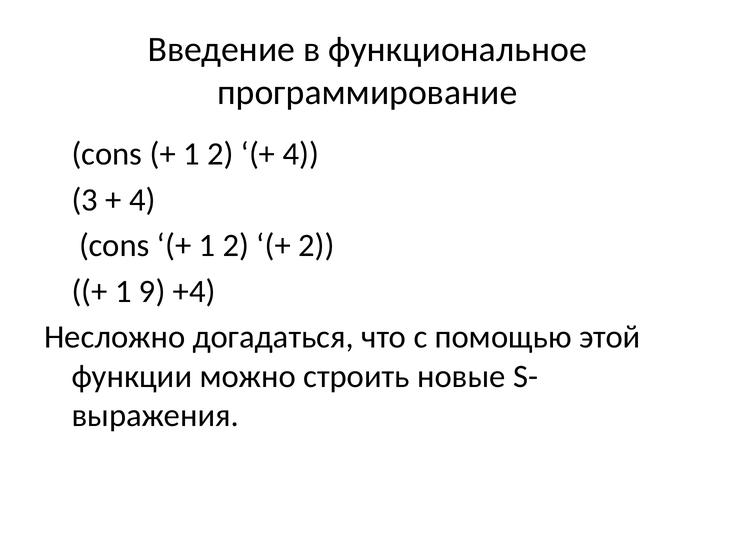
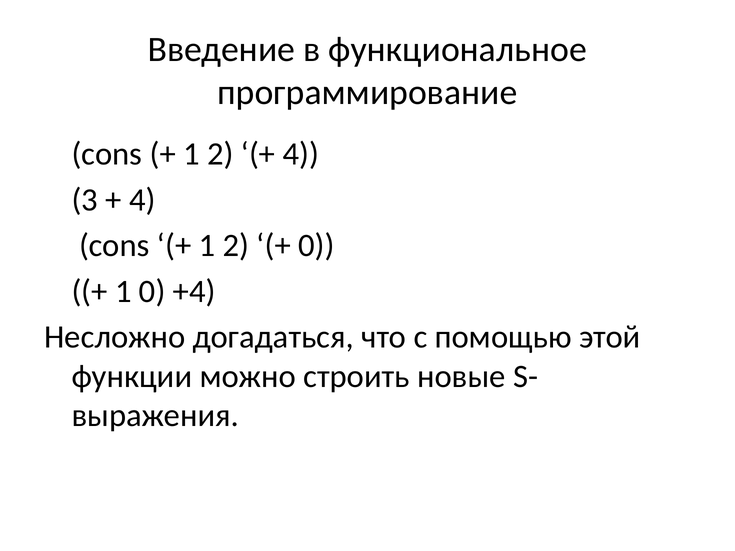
2 at (316, 246): 2 -> 0
1 9: 9 -> 0
